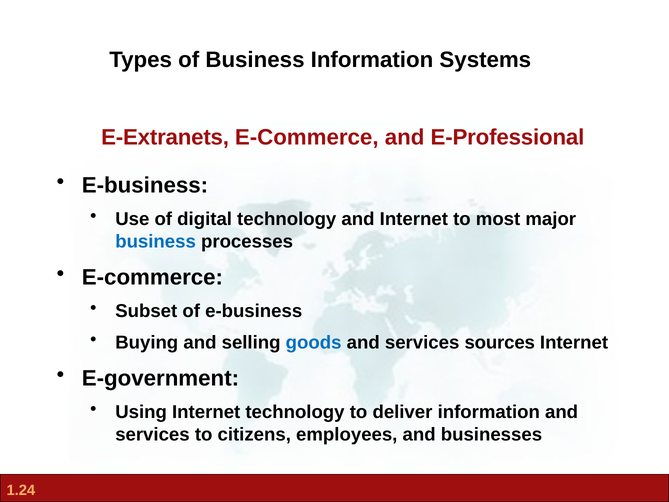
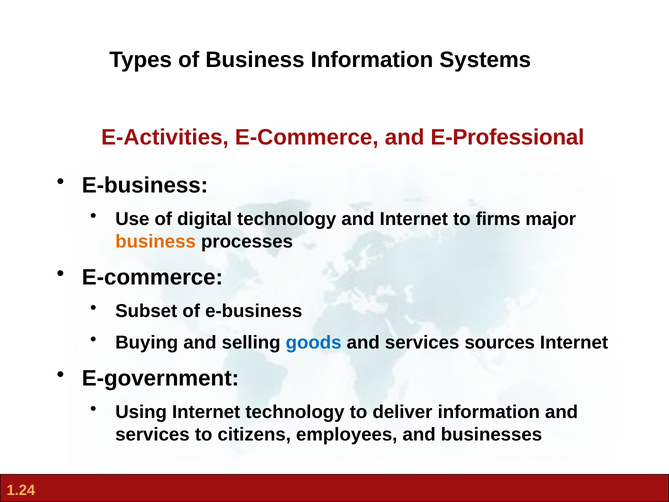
E-Extranets: E-Extranets -> E-Activities
most: most -> firms
business at (156, 241) colour: blue -> orange
